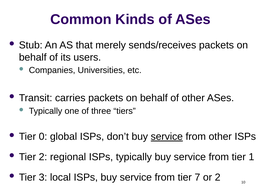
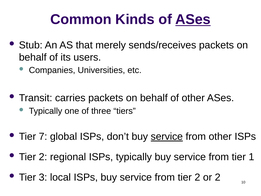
ASes at (193, 19) underline: none -> present
0: 0 -> 7
from tier 7: 7 -> 2
